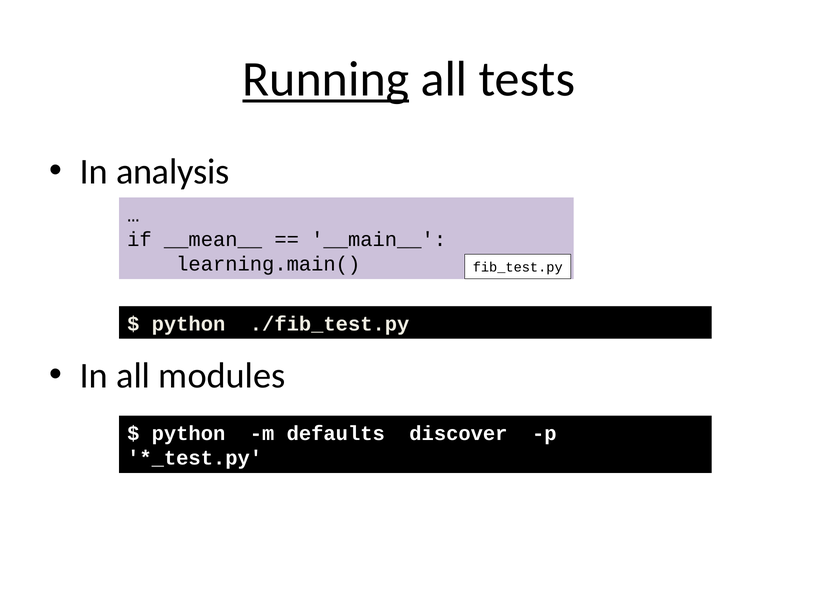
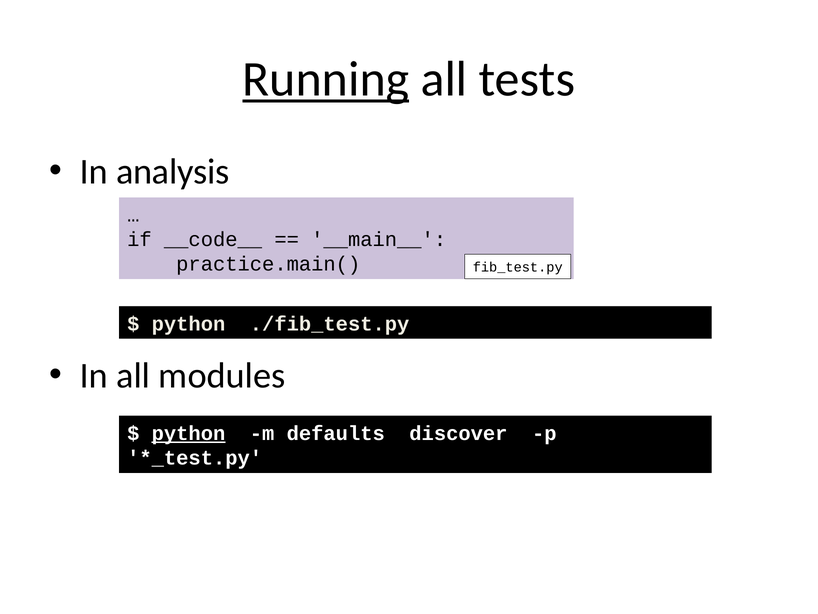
__mean__: __mean__ -> __code__
learning.main(: learning.main( -> practice.main(
python at (188, 433) underline: none -> present
